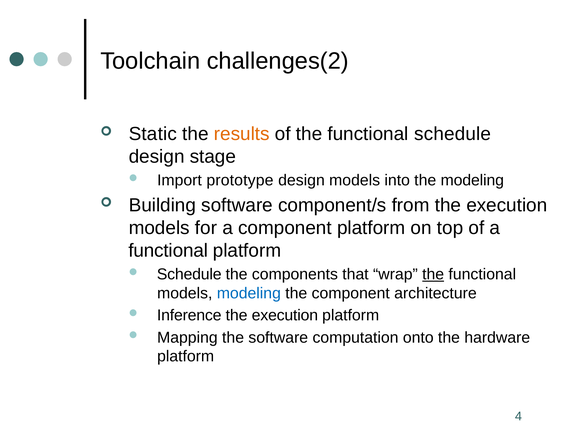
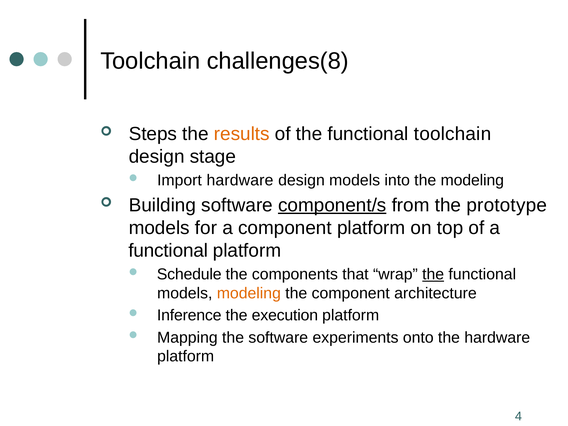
challenges(2: challenges(2 -> challenges(8
Static: Static -> Steps
functional schedule: schedule -> toolchain
Import prototype: prototype -> hardware
component/s underline: none -> present
from the execution: execution -> prototype
modeling at (249, 293) colour: blue -> orange
computation: computation -> experiments
